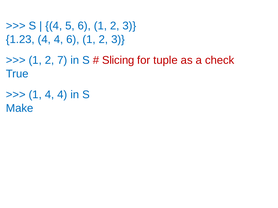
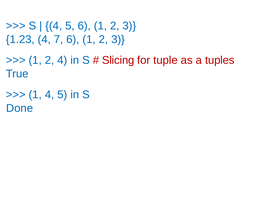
1.23 4 4: 4 -> 7
2 7: 7 -> 4
check: check -> tuples
1 4 4: 4 -> 5
Make: Make -> Done
